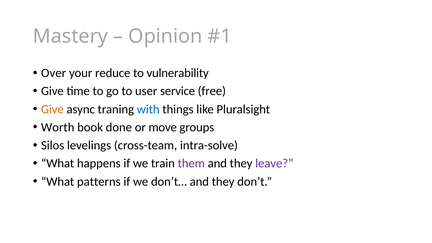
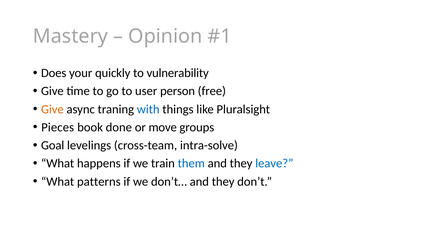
Over: Over -> Does
reduce: reduce -> quickly
service: service -> person
Worth: Worth -> Pieces
Silos: Silos -> Goal
them colour: purple -> blue
leave colour: purple -> blue
